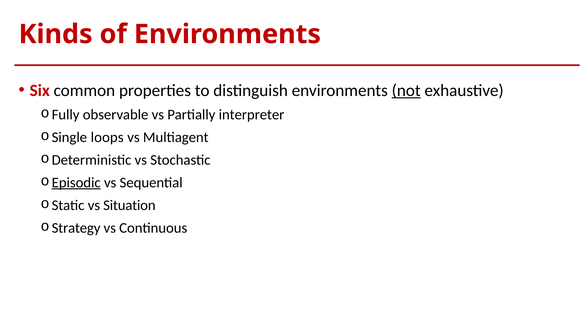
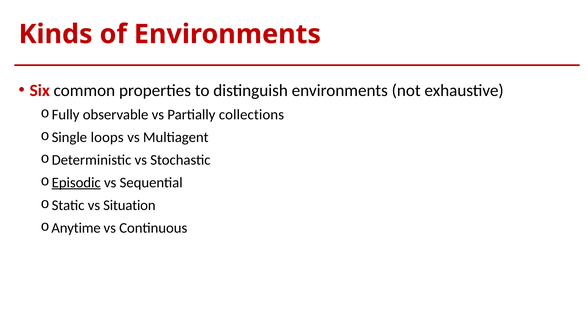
not underline: present -> none
interpreter: interpreter -> collections
Strategy: Strategy -> Anytime
